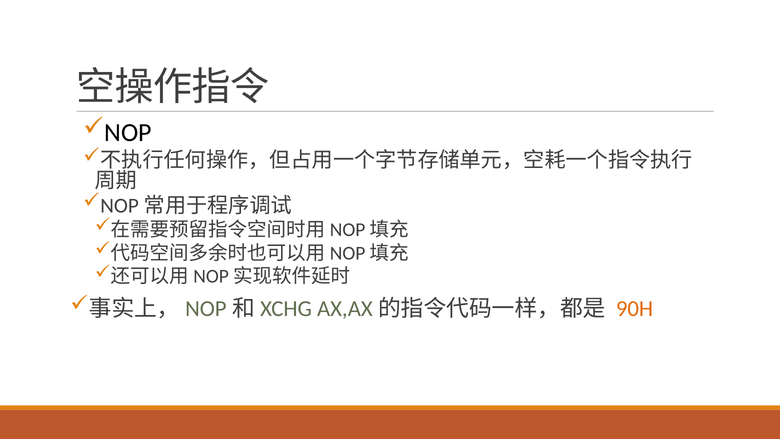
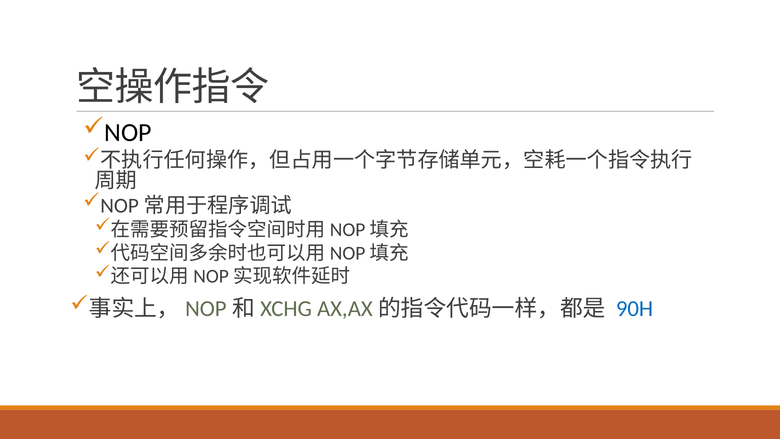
90H colour: orange -> blue
